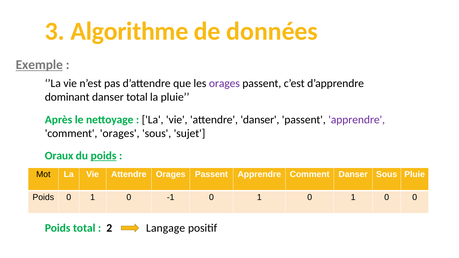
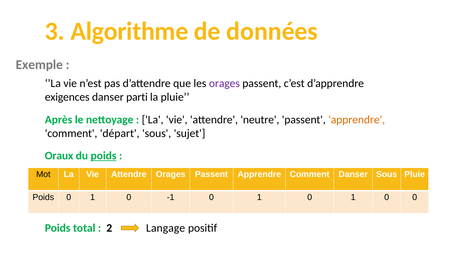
Exemple underline: present -> none
dominant: dominant -> exigences
danser total: total -> parti
attendre danser: danser -> neutre
apprendre at (357, 120) colour: purple -> orange
comment orages: orages -> départ
